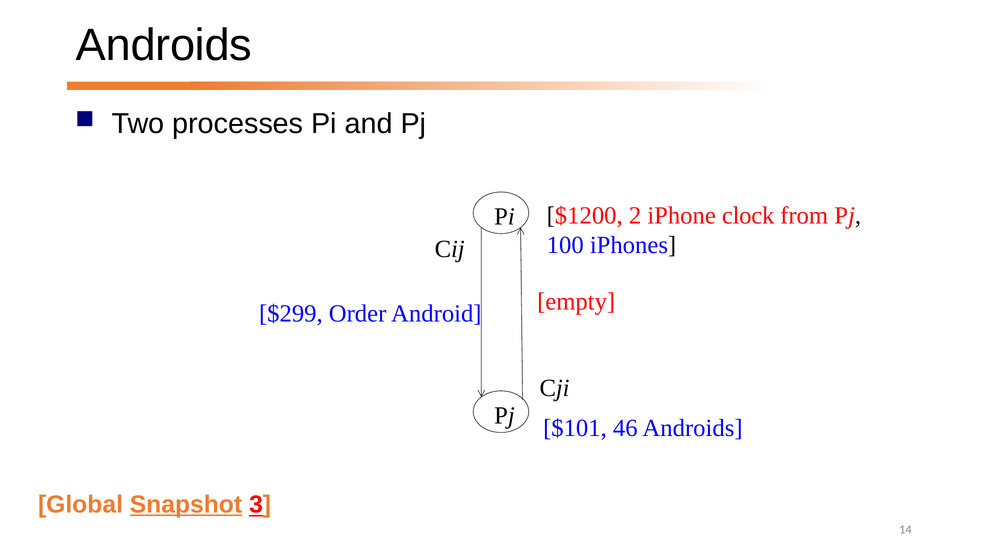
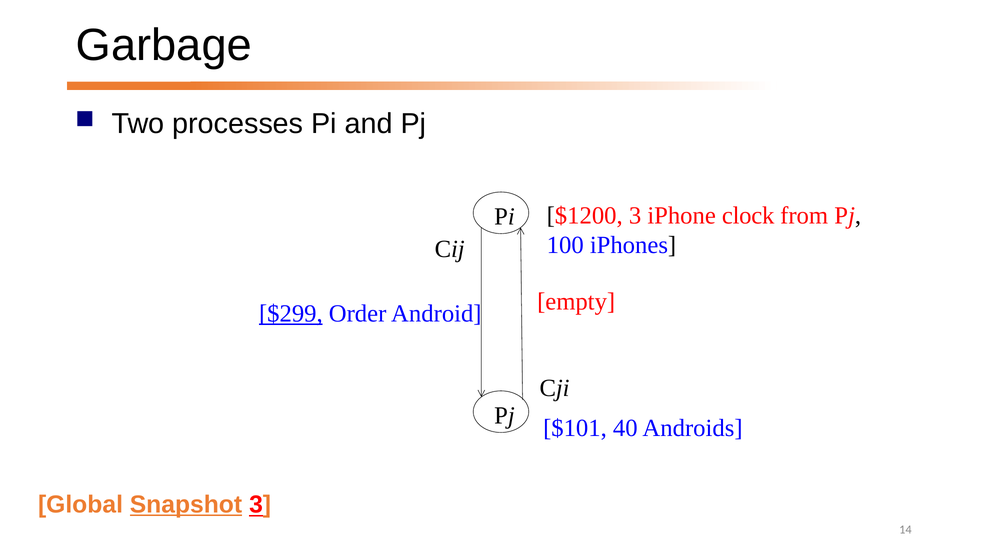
Androids at (164, 45): Androids -> Garbage
$1200 2: 2 -> 3
$299 underline: none -> present
46: 46 -> 40
